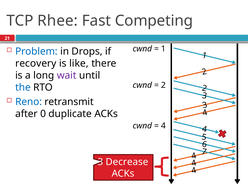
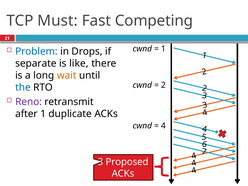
Rhee: Rhee -> Must
recovery: recovery -> separate
wait colour: purple -> orange
Reno colour: blue -> purple
after 0: 0 -> 1
Decrease: Decrease -> Proposed
